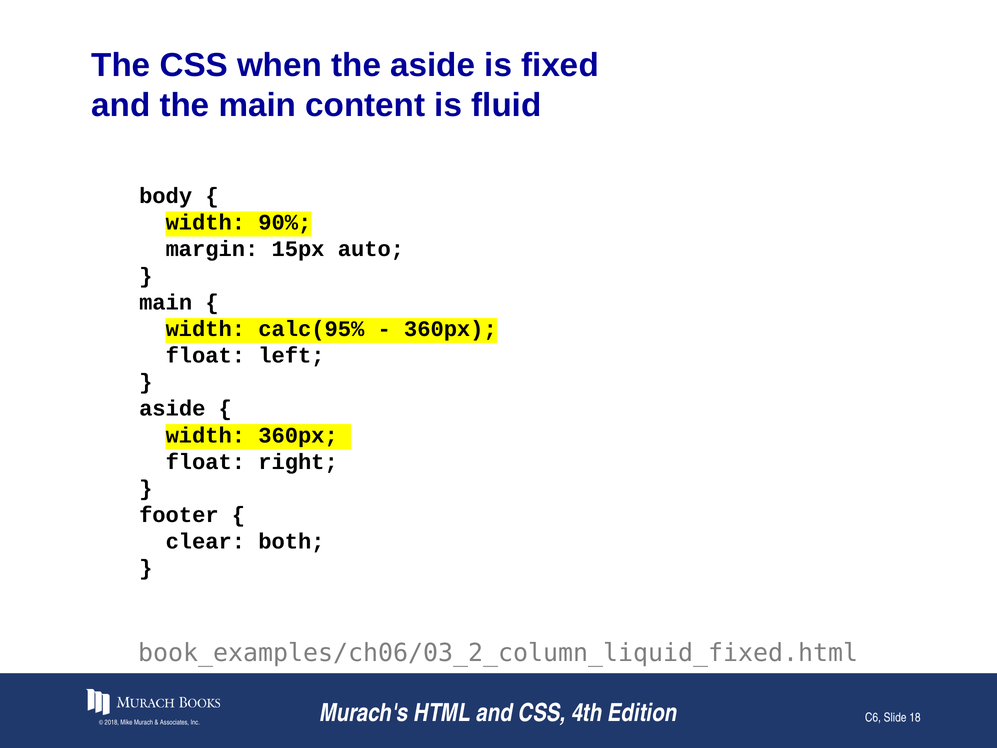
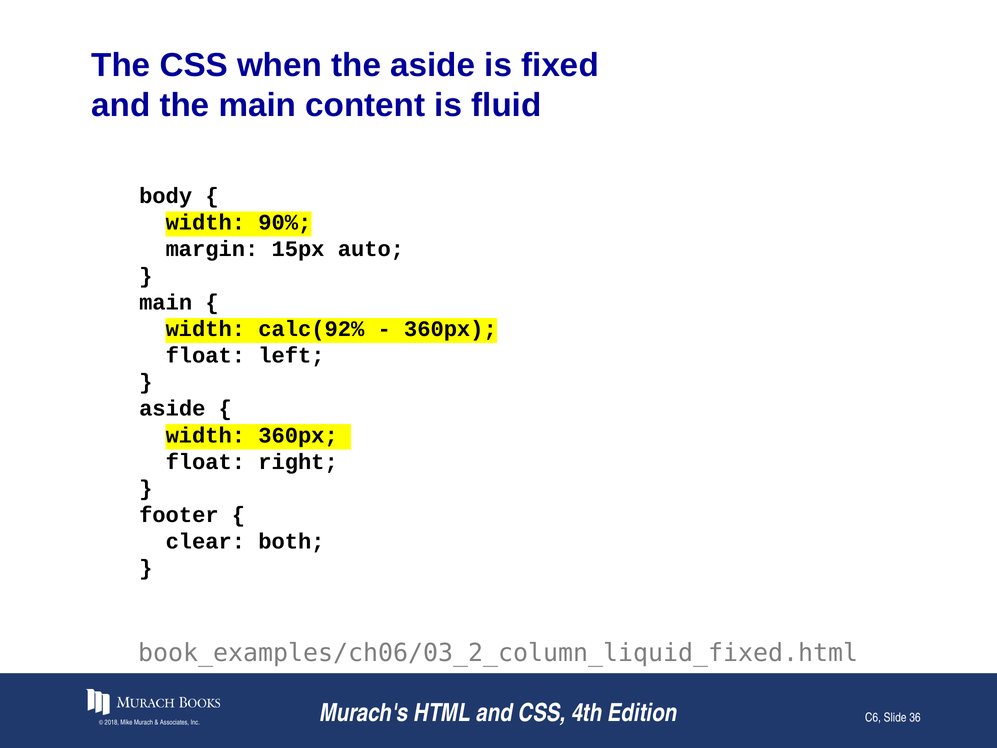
calc(95%: calc(95% -> calc(92%
18: 18 -> 36
